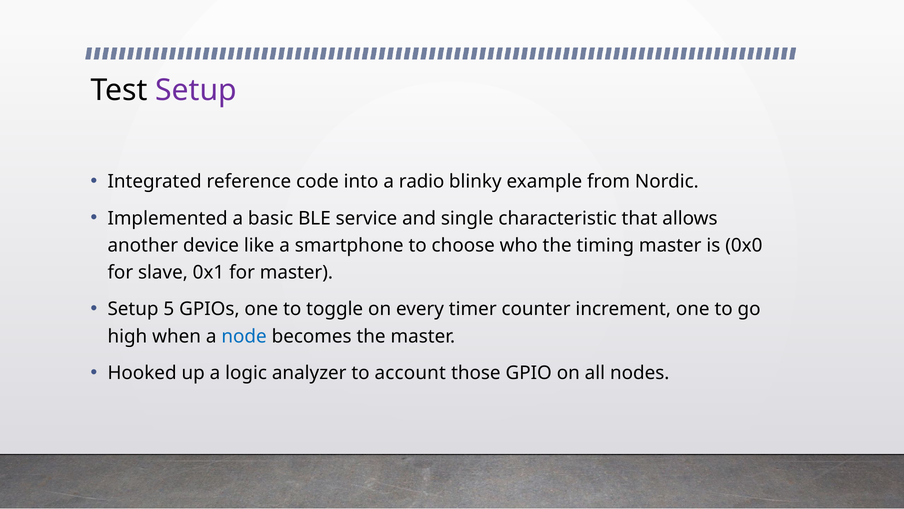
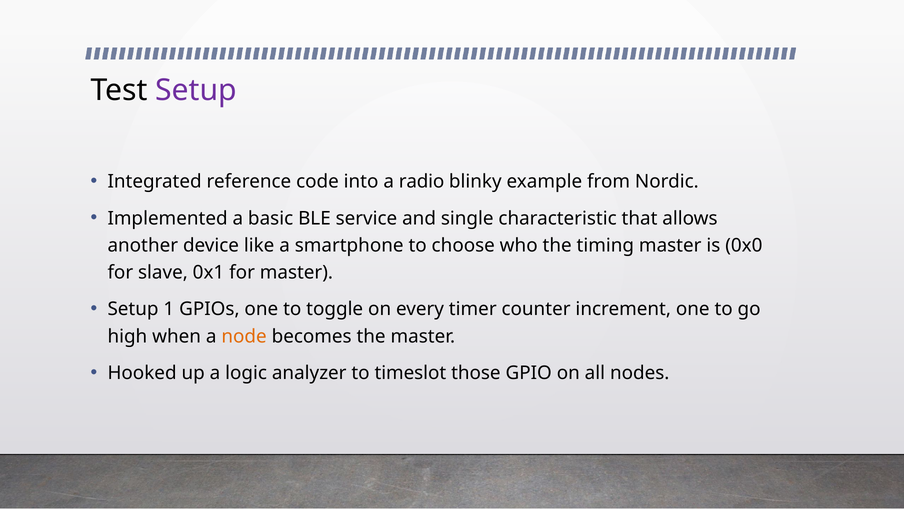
5: 5 -> 1
node colour: blue -> orange
account: account -> timeslot
